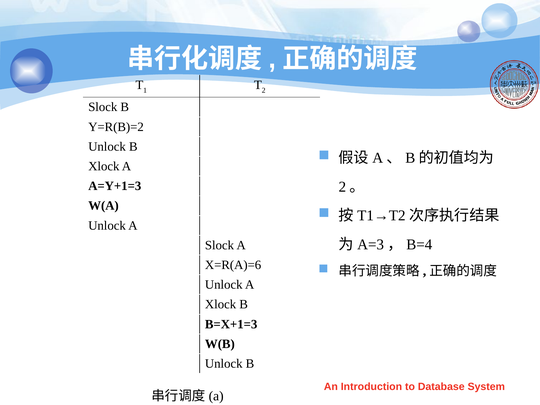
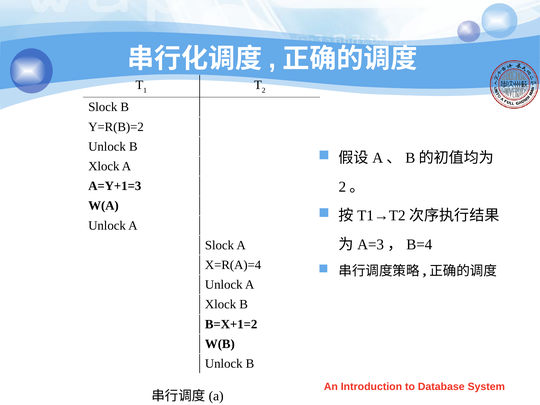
X=R(A)=6: X=R(A)=6 -> X=R(A)=4
B=X+1=3: B=X+1=3 -> B=X+1=2
